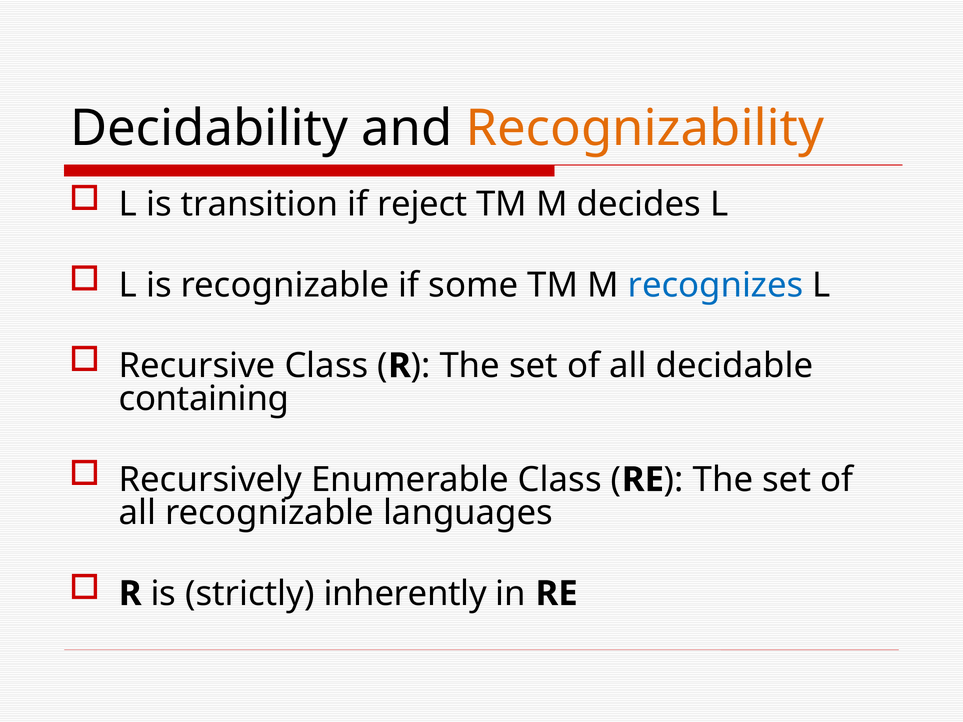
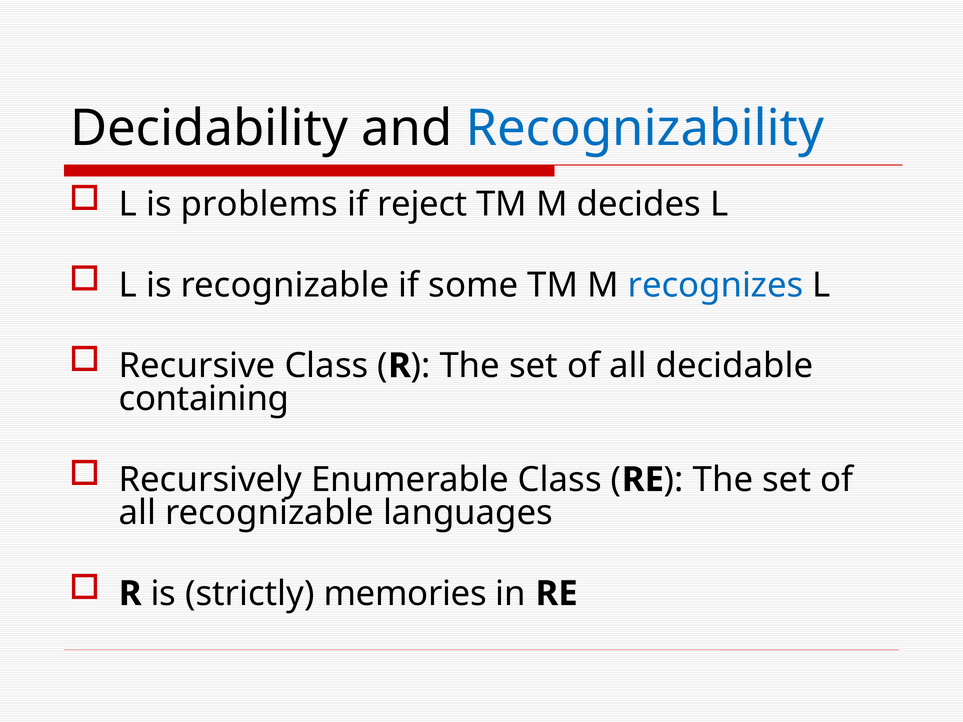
Recognizability colour: orange -> blue
transition: transition -> problems
inherently: inherently -> memories
